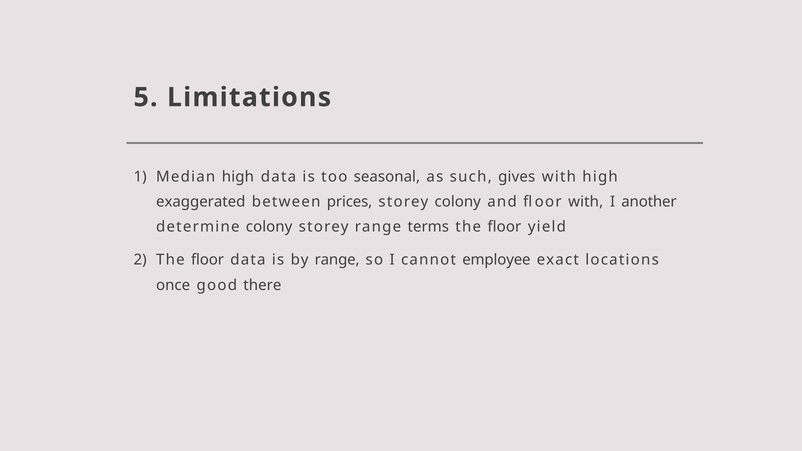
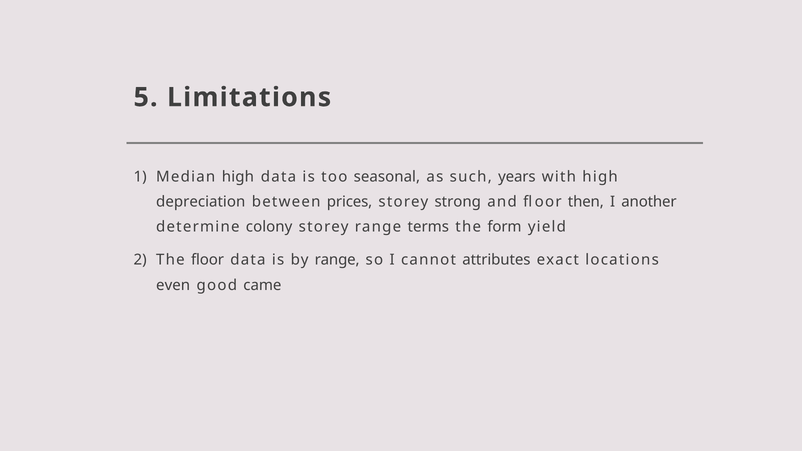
gives: gives -> years
exaggerated: exaggerated -> depreciation
storey colony: colony -> strong
floor with: with -> then
floor at (504, 227): floor -> form
employee: employee -> attributes
once: once -> even
there: there -> came
